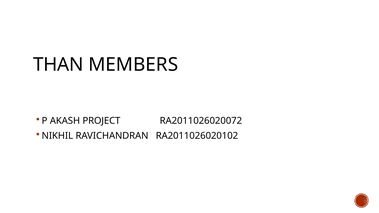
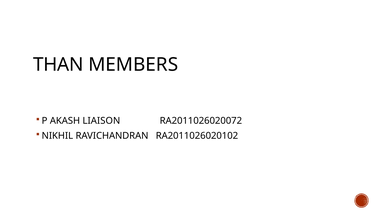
PROJECT: PROJECT -> LIAISON
